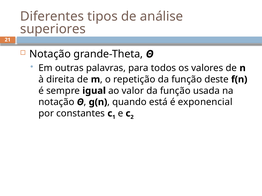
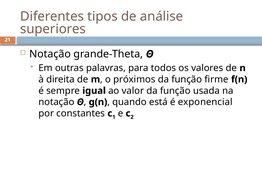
repetição: repetição -> próximos
deste: deste -> firme
